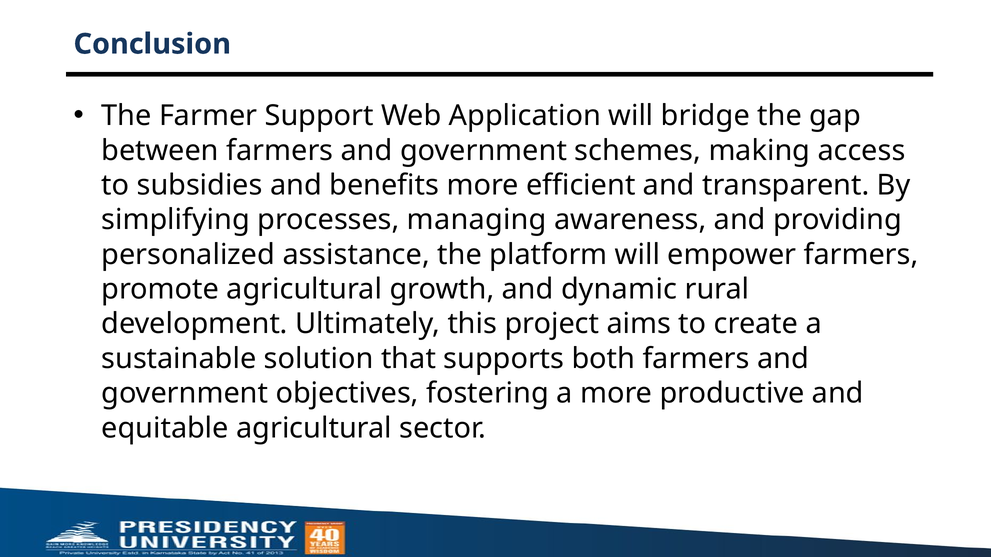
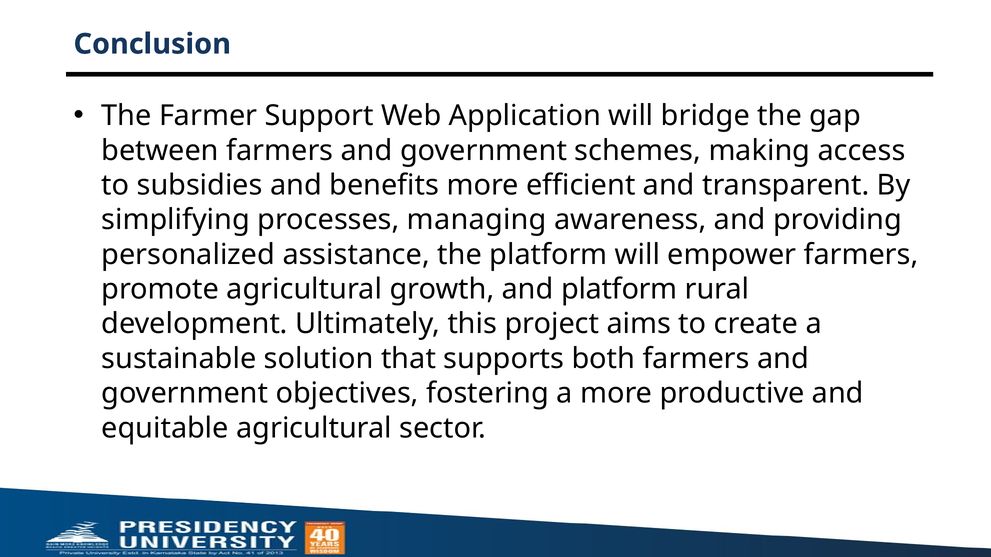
and dynamic: dynamic -> platform
